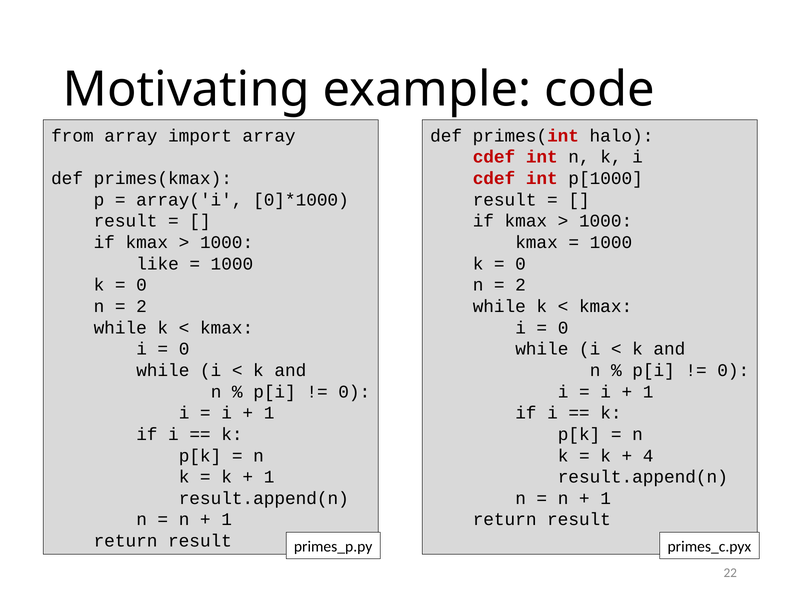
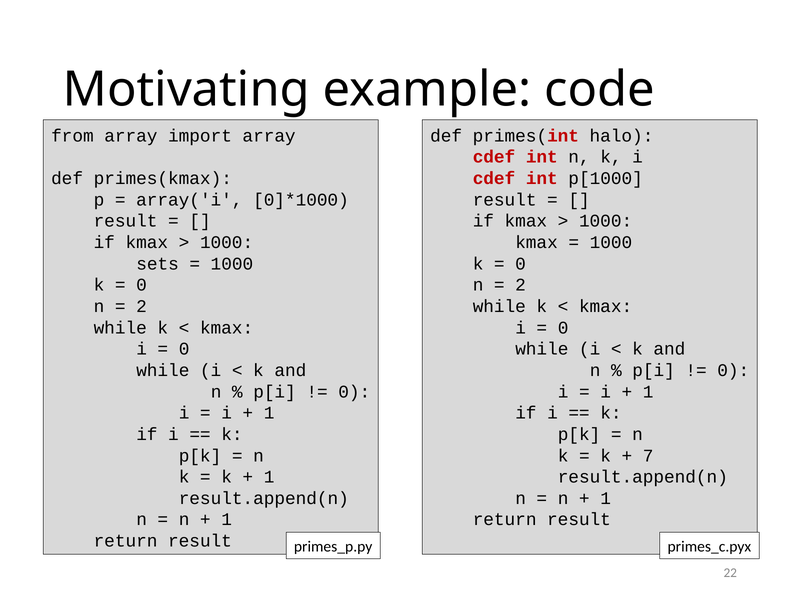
like: like -> sets
4: 4 -> 7
